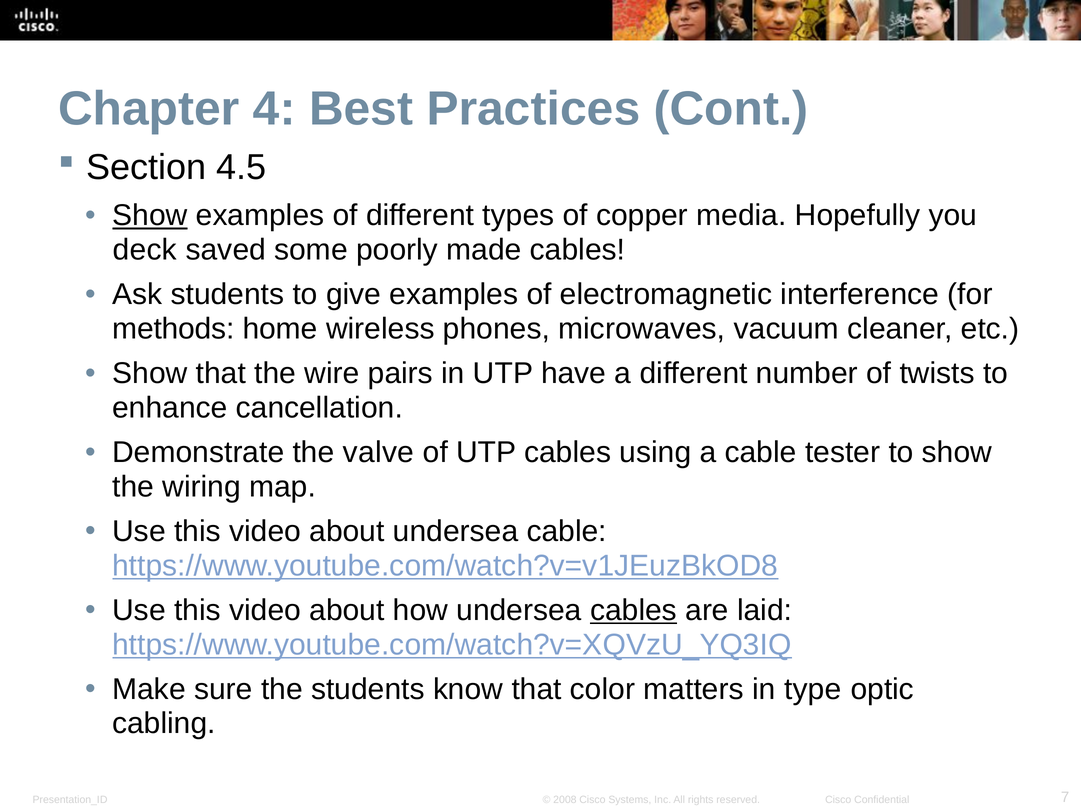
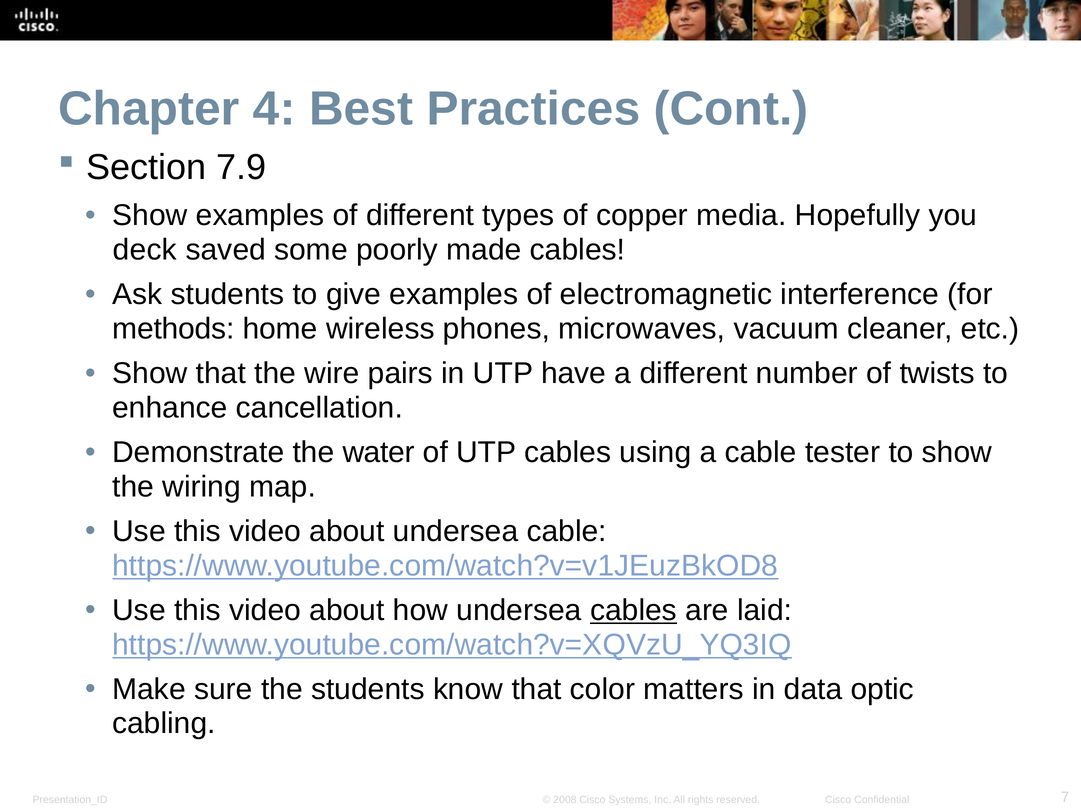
4.5: 4.5 -> 7.9
Show at (150, 216) underline: present -> none
valve: valve -> water
type: type -> data
